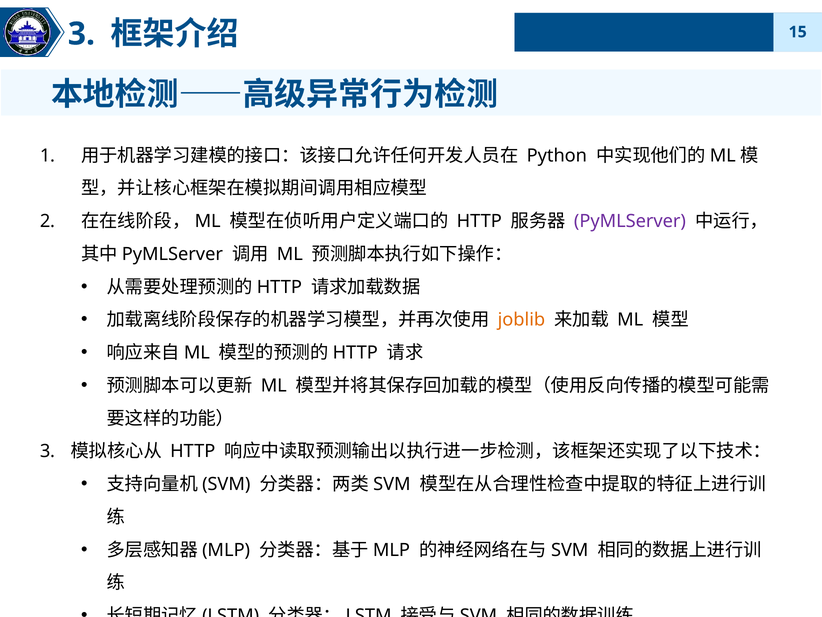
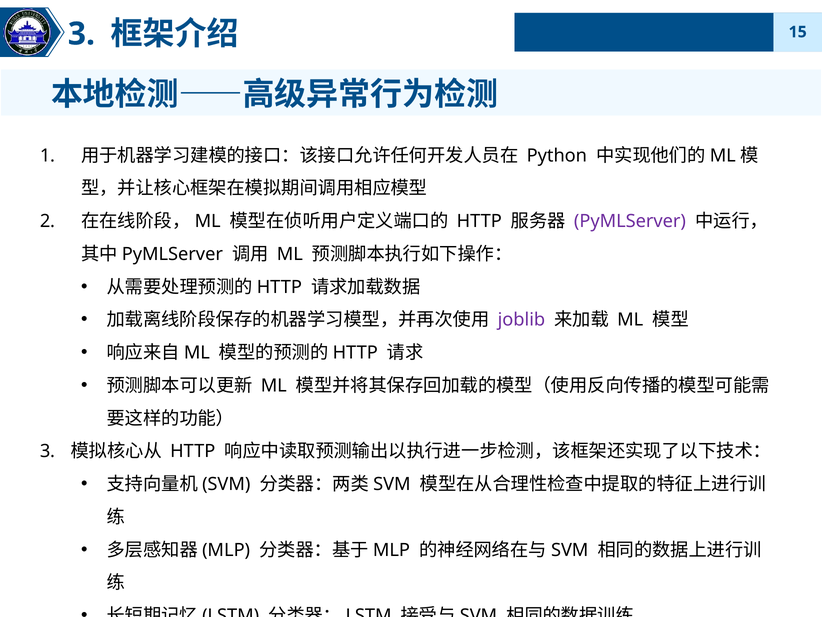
joblib colour: orange -> purple
